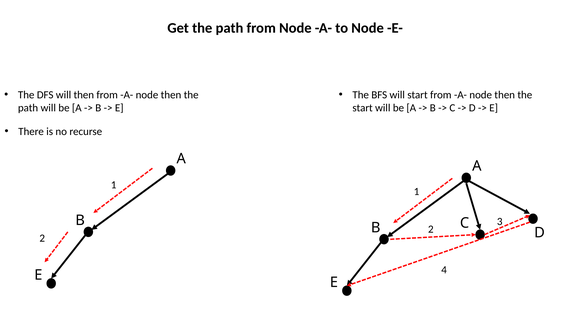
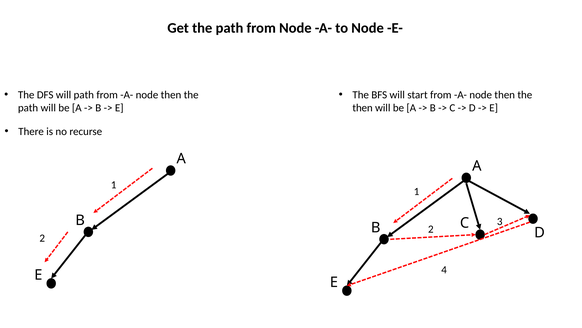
will then: then -> path
start at (363, 108): start -> then
